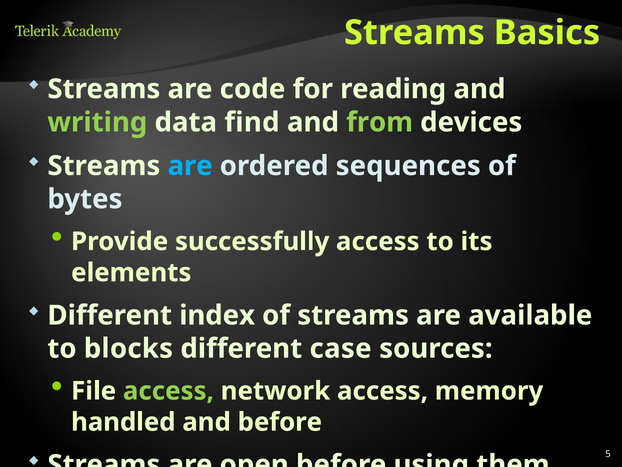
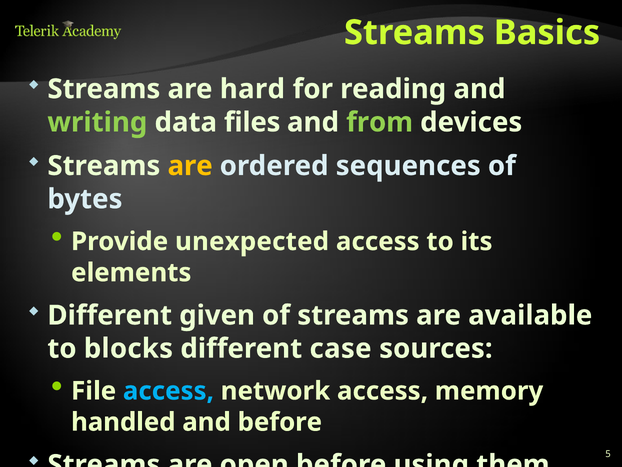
code: code -> hard
find: find -> files
are at (190, 166) colour: light blue -> yellow
successfully: successfully -> unexpected
index: index -> given
access at (168, 391) colour: light green -> light blue
